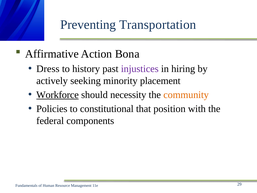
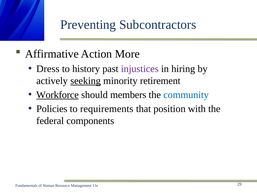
Transportation: Transportation -> Subcontractors
Bona: Bona -> More
seeking underline: none -> present
placement: placement -> retirement
necessity: necessity -> members
community colour: orange -> blue
constitutional: constitutional -> requirements
